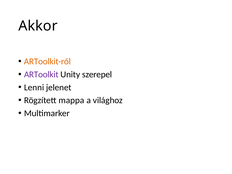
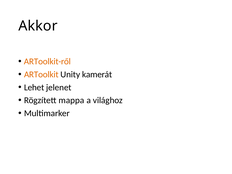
ARToolkit colour: purple -> orange
szerepel: szerepel -> kamerát
Lenni: Lenni -> Lehet
